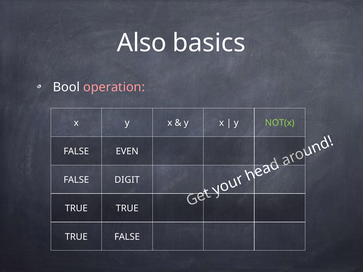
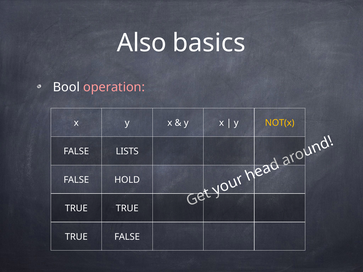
NOT(x colour: light green -> yellow
EVEN: EVEN -> LISTS
DIGIT: DIGIT -> HOLD
